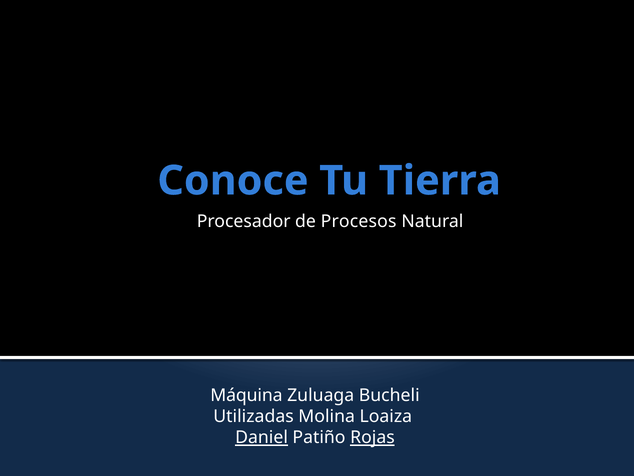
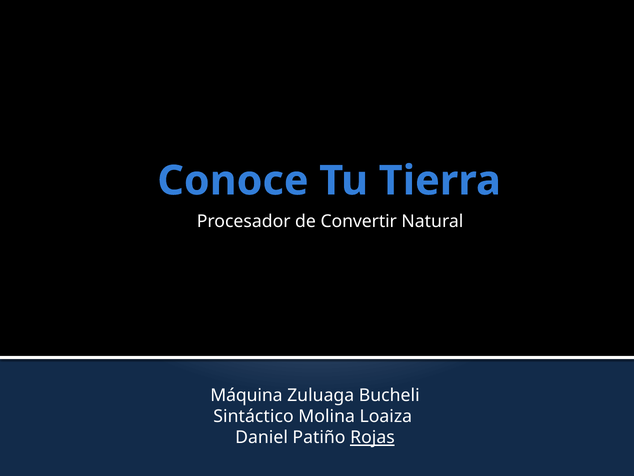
Procesos: Procesos -> Convertir
Utilizadas: Utilizadas -> Sintáctico
Daniel underline: present -> none
